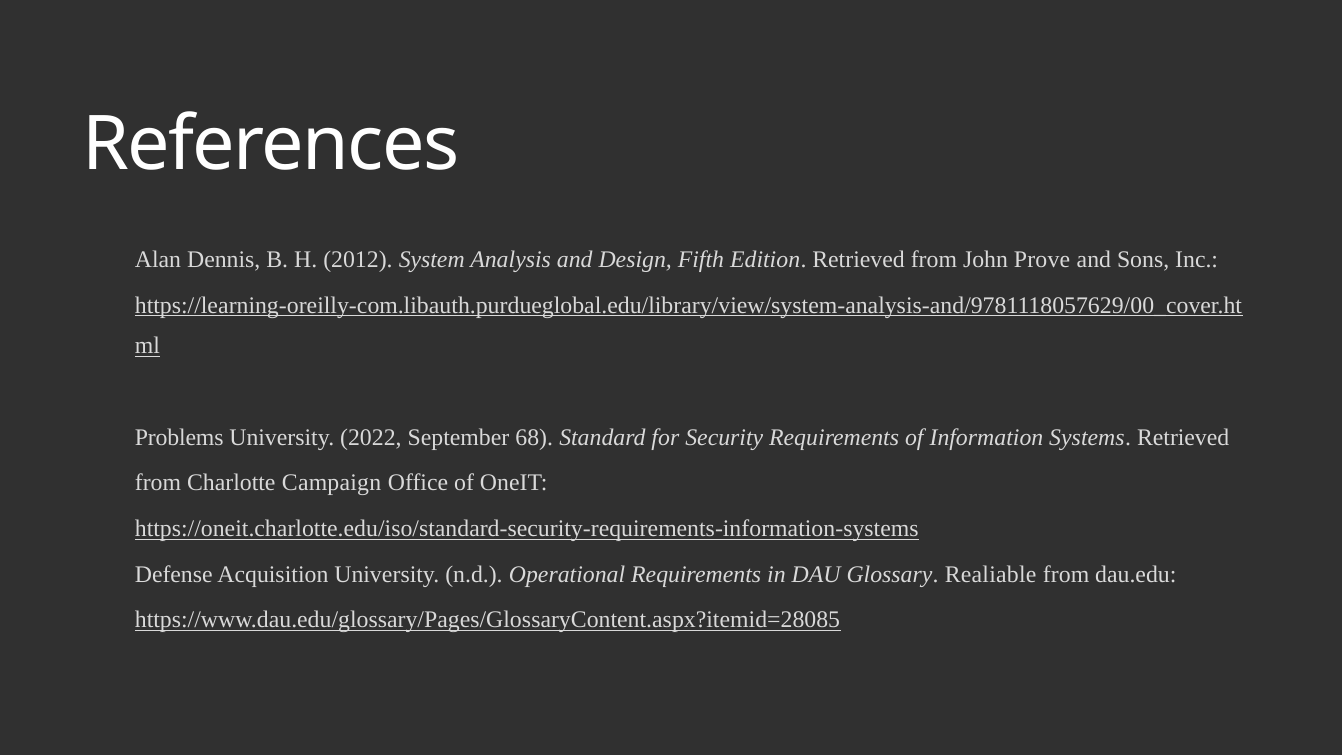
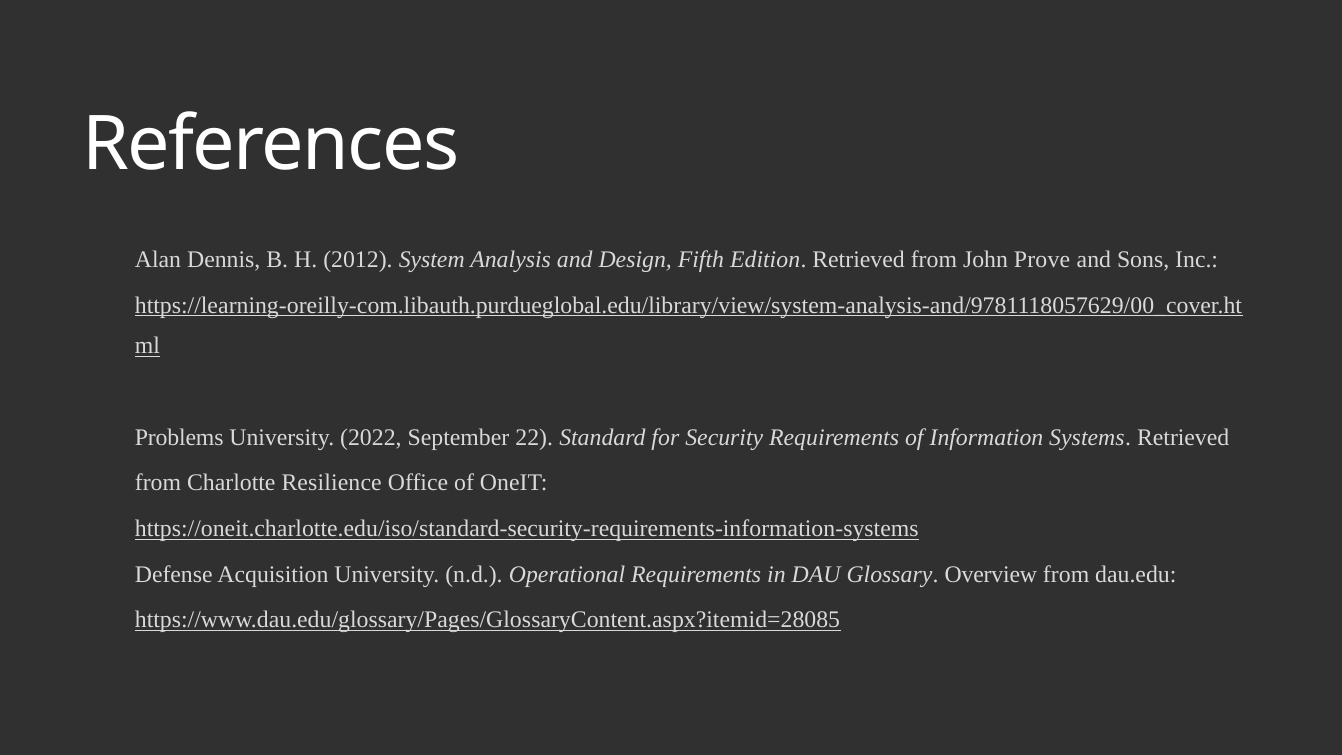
68: 68 -> 22
Campaign: Campaign -> Resilience
Realiable: Realiable -> Overview
